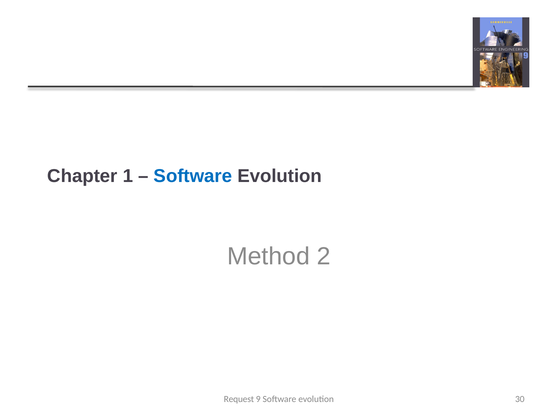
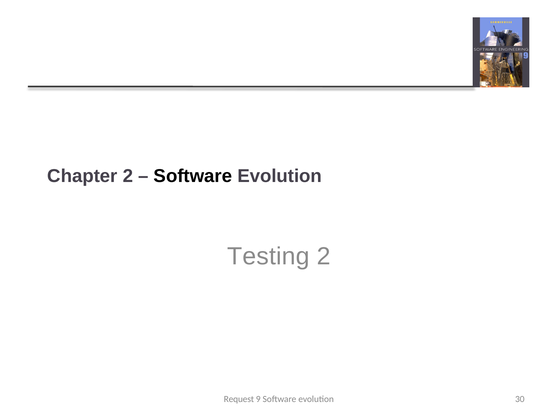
Chapter 1: 1 -> 2
Software at (193, 176) colour: blue -> black
Method: Method -> Testing
